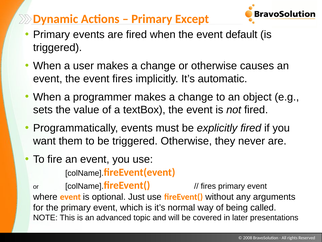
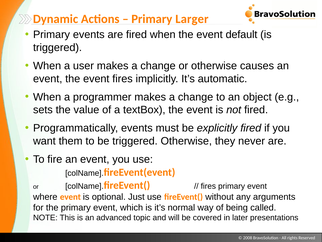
Except: Except -> Larger
